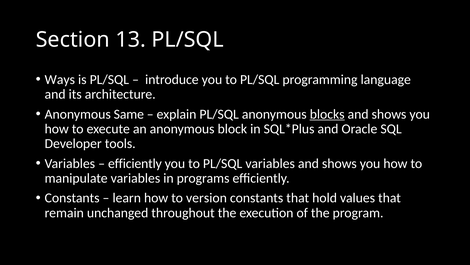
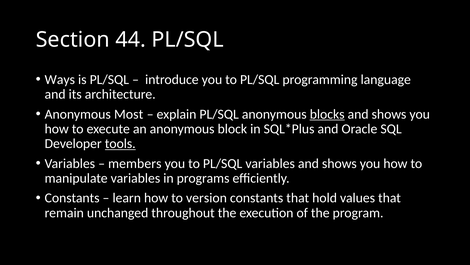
13: 13 -> 44
Same: Same -> Most
tools underline: none -> present
efficiently at (135, 163): efficiently -> members
